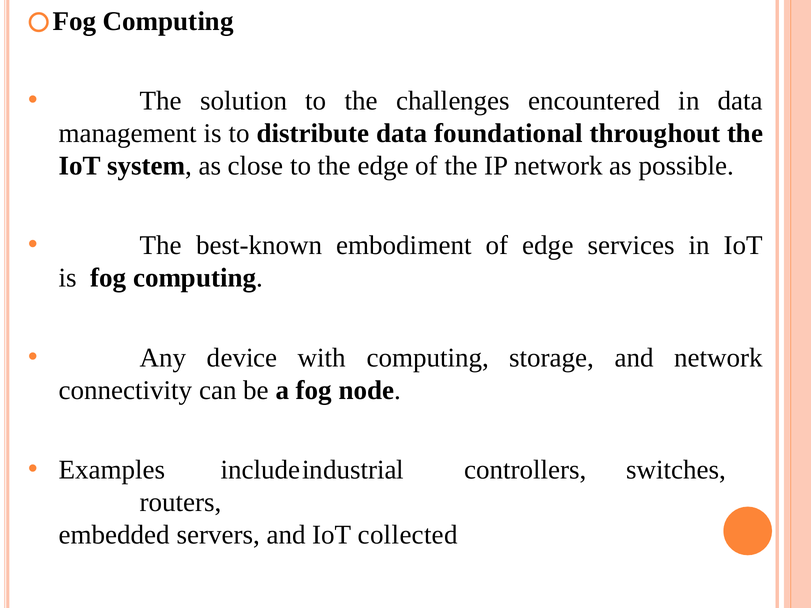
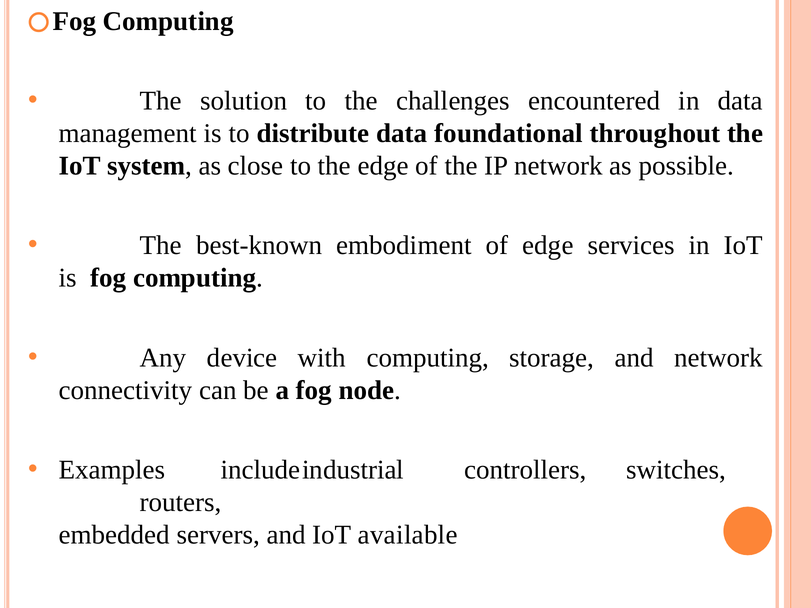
collected: collected -> available
